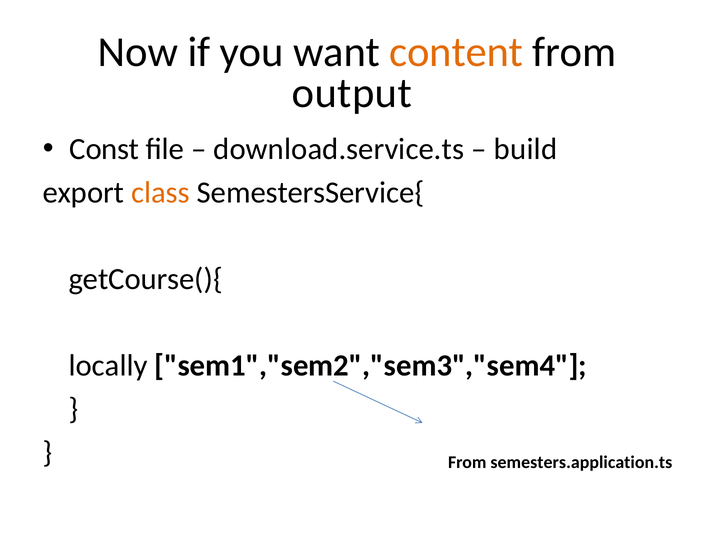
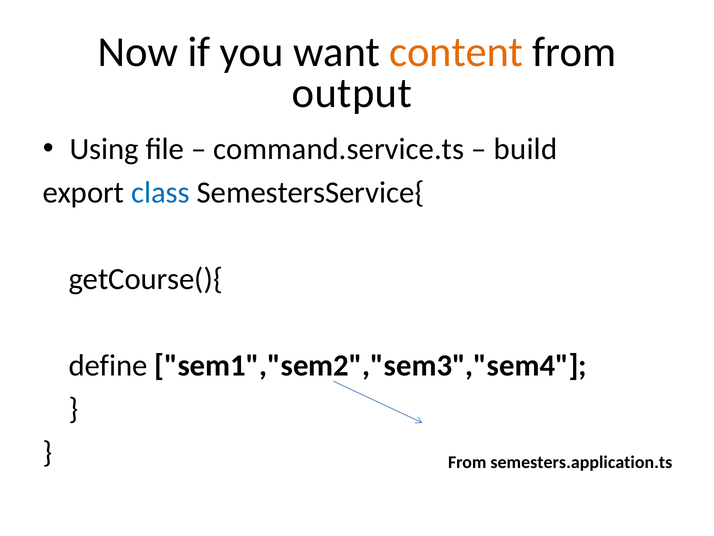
Const: Const -> Using
download.service.ts: download.service.ts -> command.service.ts
class colour: orange -> blue
locally: locally -> define
